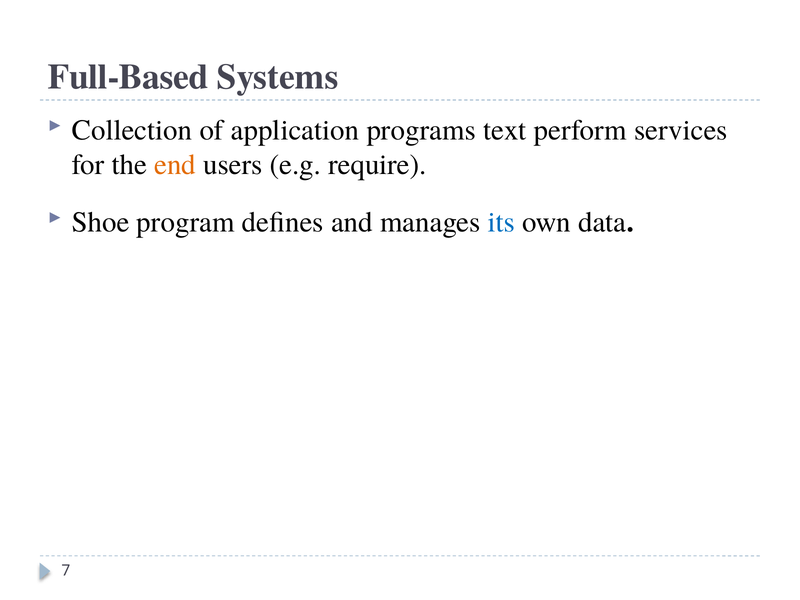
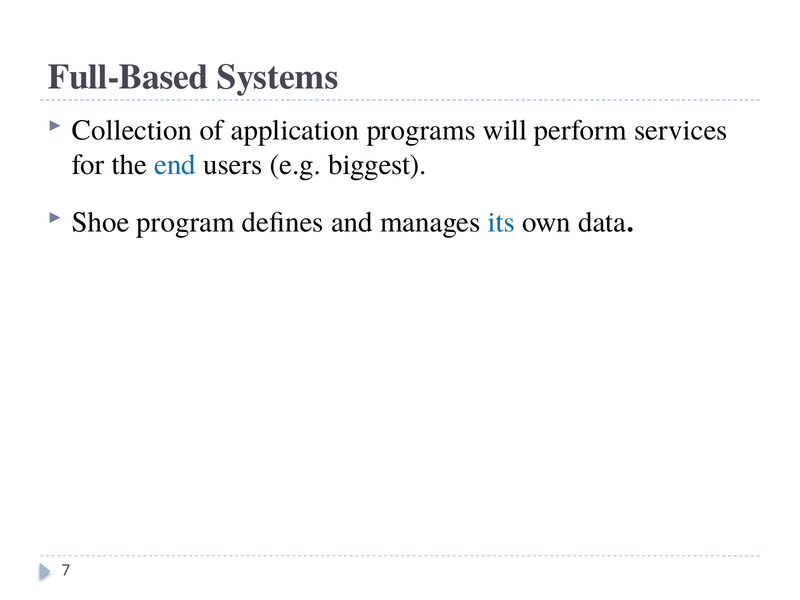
text: text -> will
end colour: orange -> blue
require: require -> biggest
